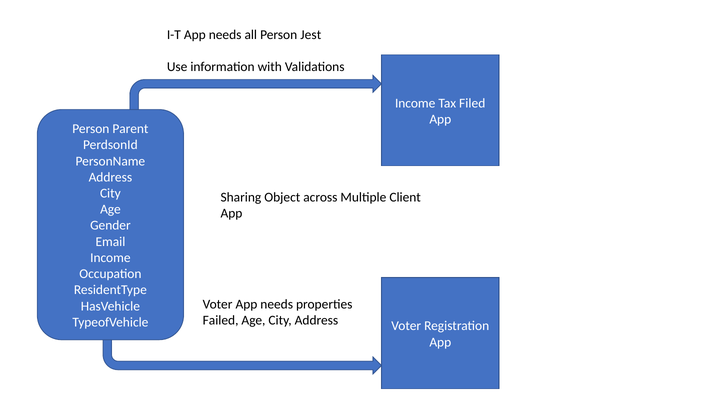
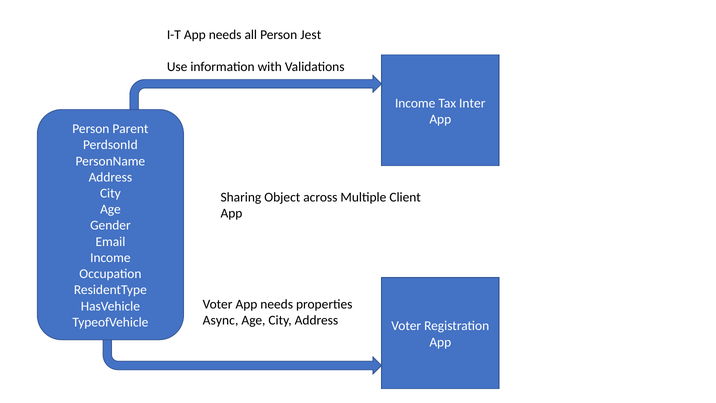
Filed: Filed -> Inter
Failed: Failed -> Async
